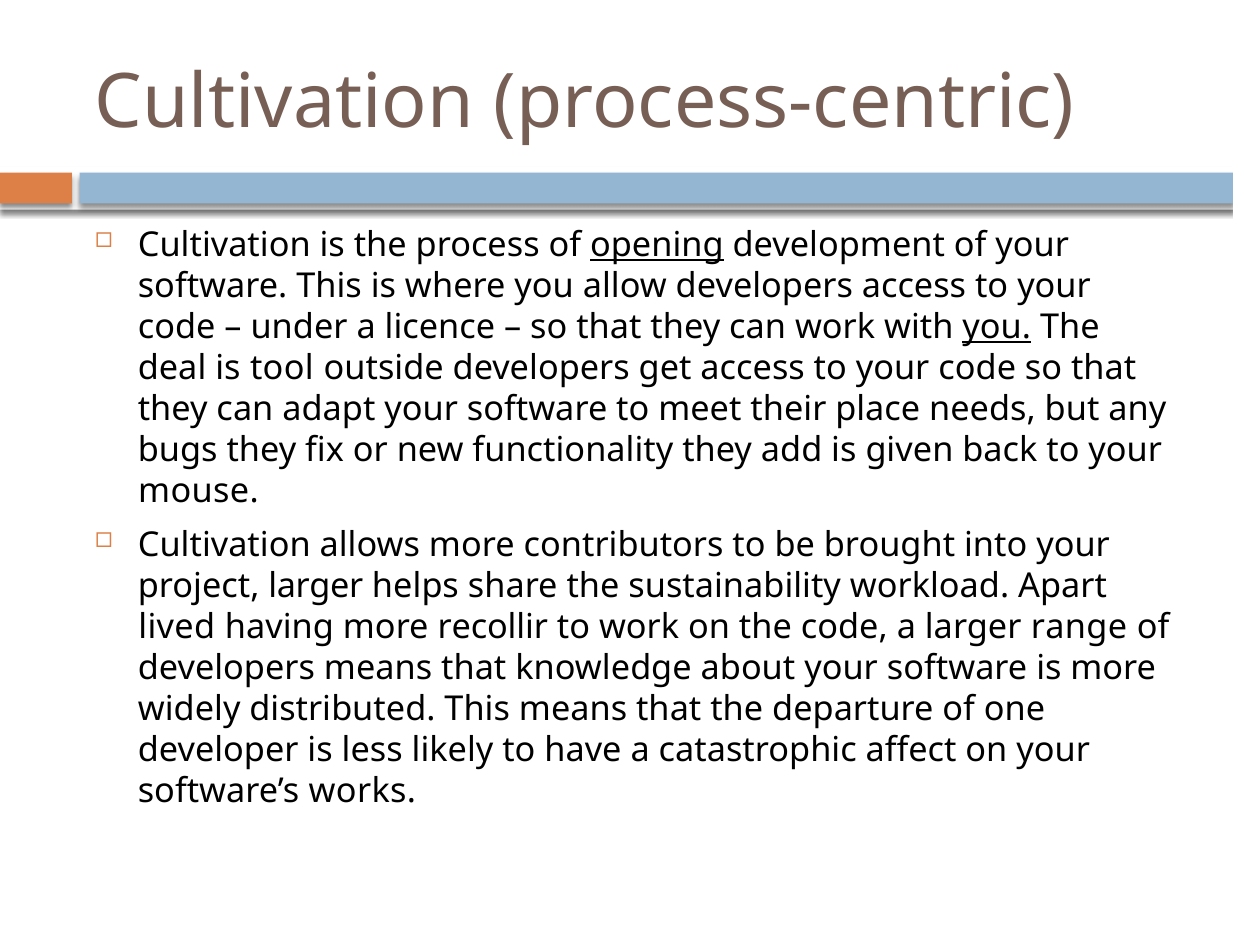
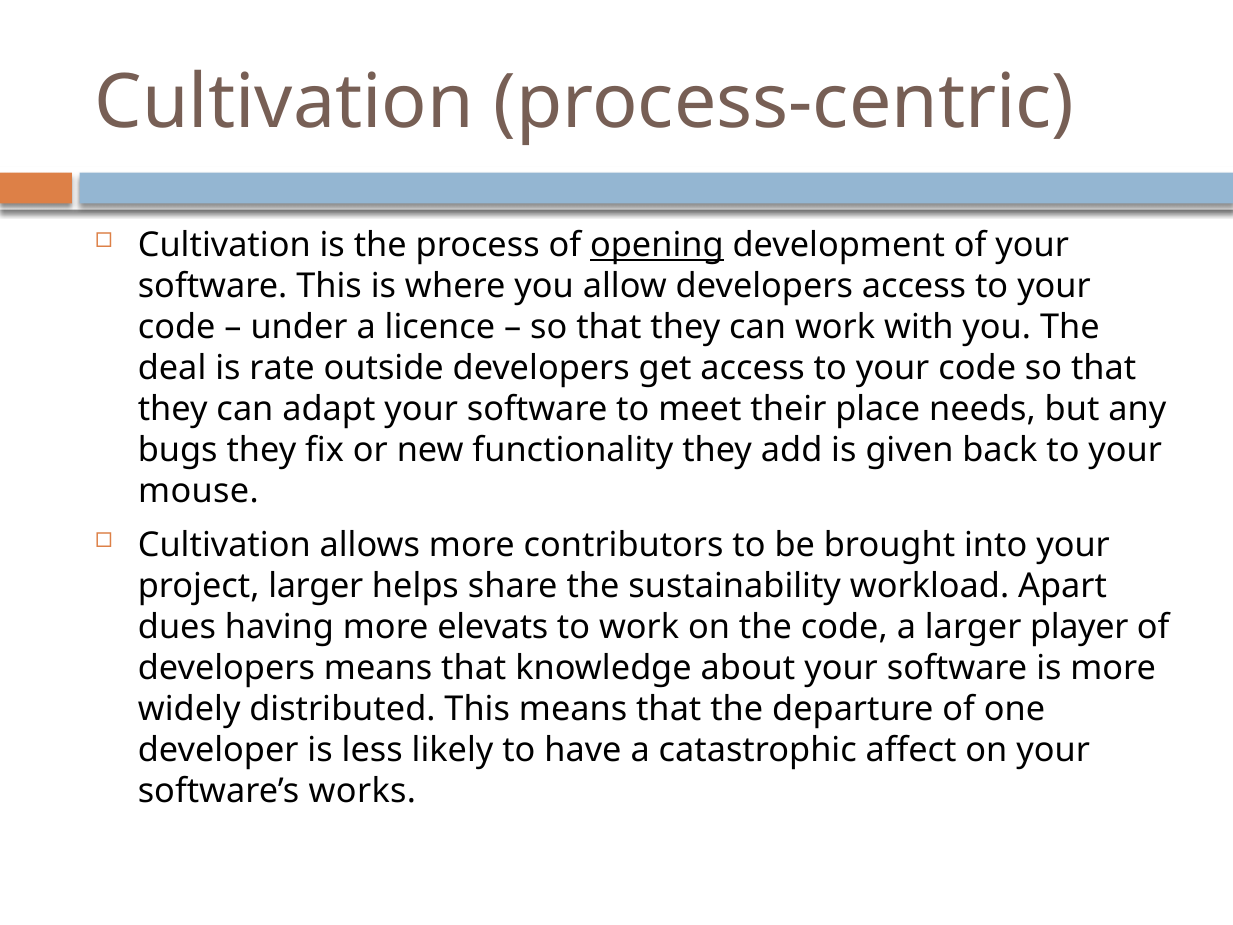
you at (997, 327) underline: present -> none
tool: tool -> rate
lived: lived -> dues
recollir: recollir -> elevats
range: range -> player
